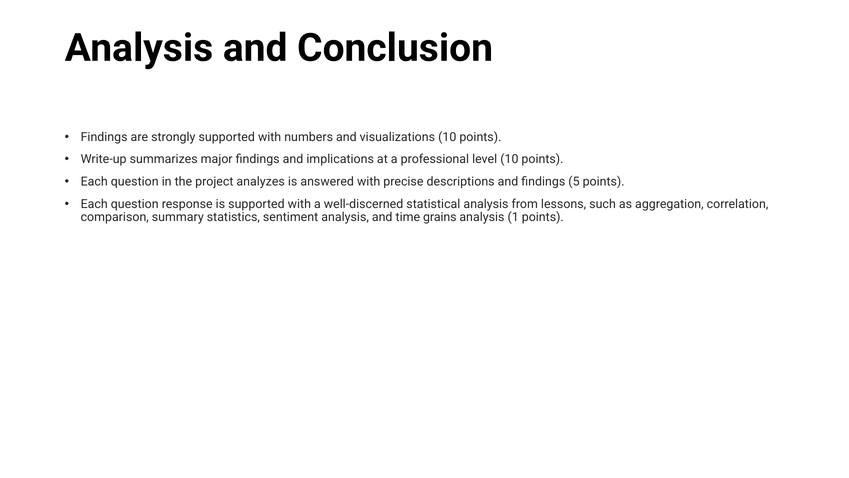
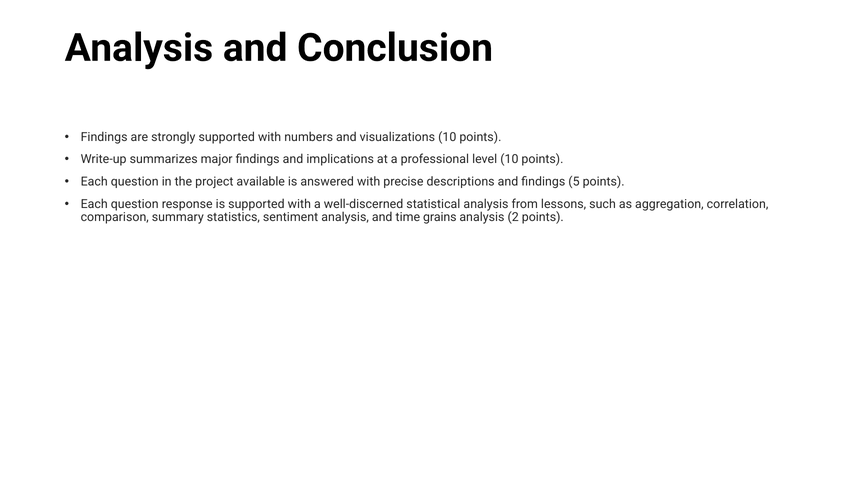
analyzes: analyzes -> available
1: 1 -> 2
